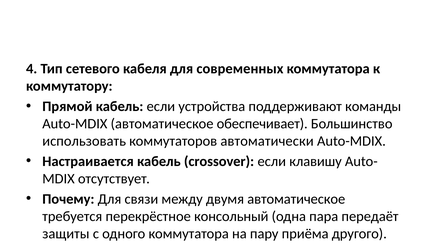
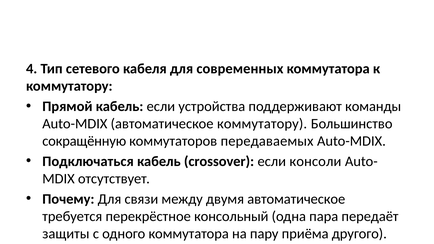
автоматическое обеспечивает: обеспечивает -> коммутатору
использовать: использовать -> сокращённую
автоматически: автоматически -> передаваемых
Настраивается: Настраивается -> Подключаться
клавишу: клавишу -> консоли
